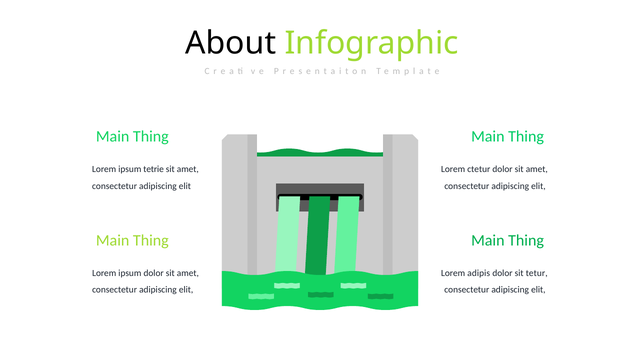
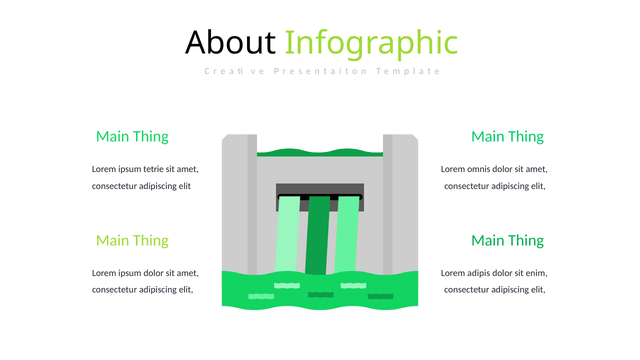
ctetur: ctetur -> omnis
tetur: tetur -> enim
